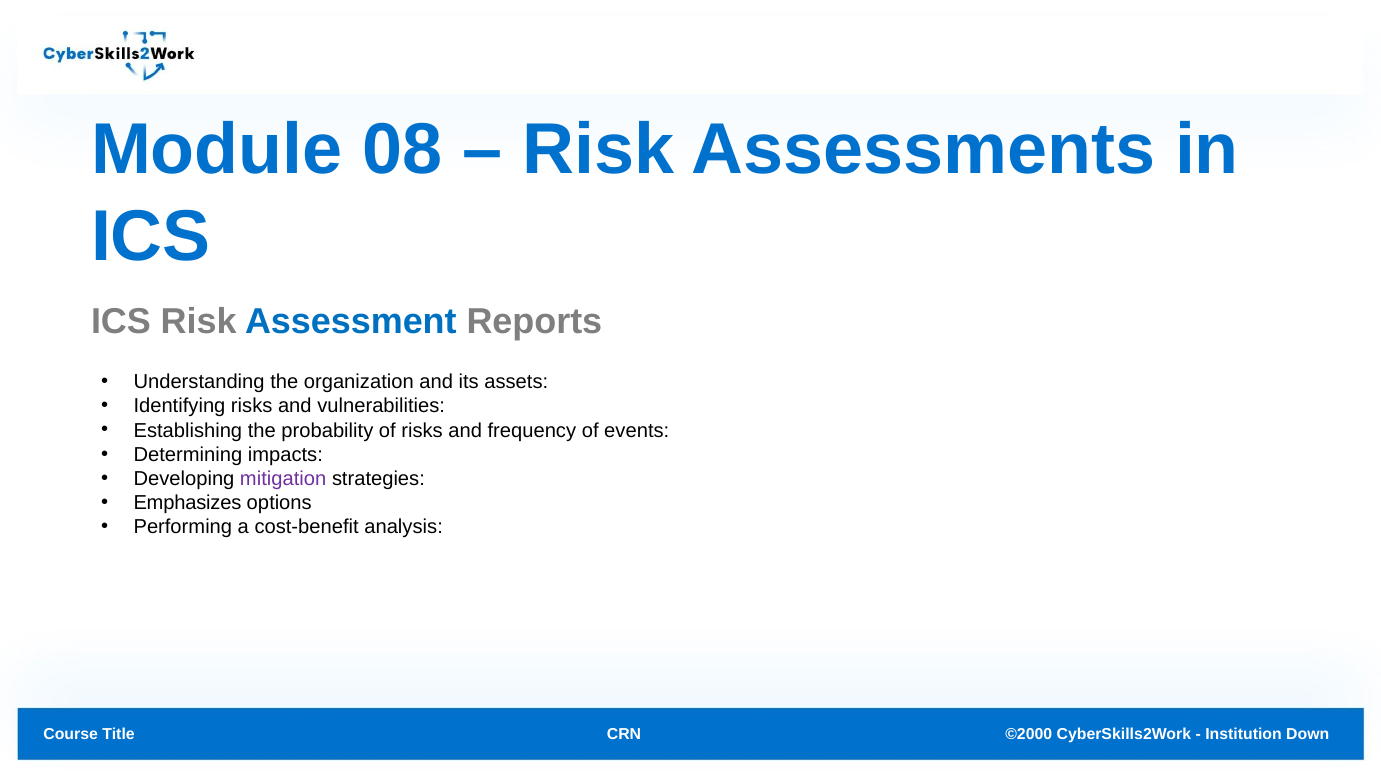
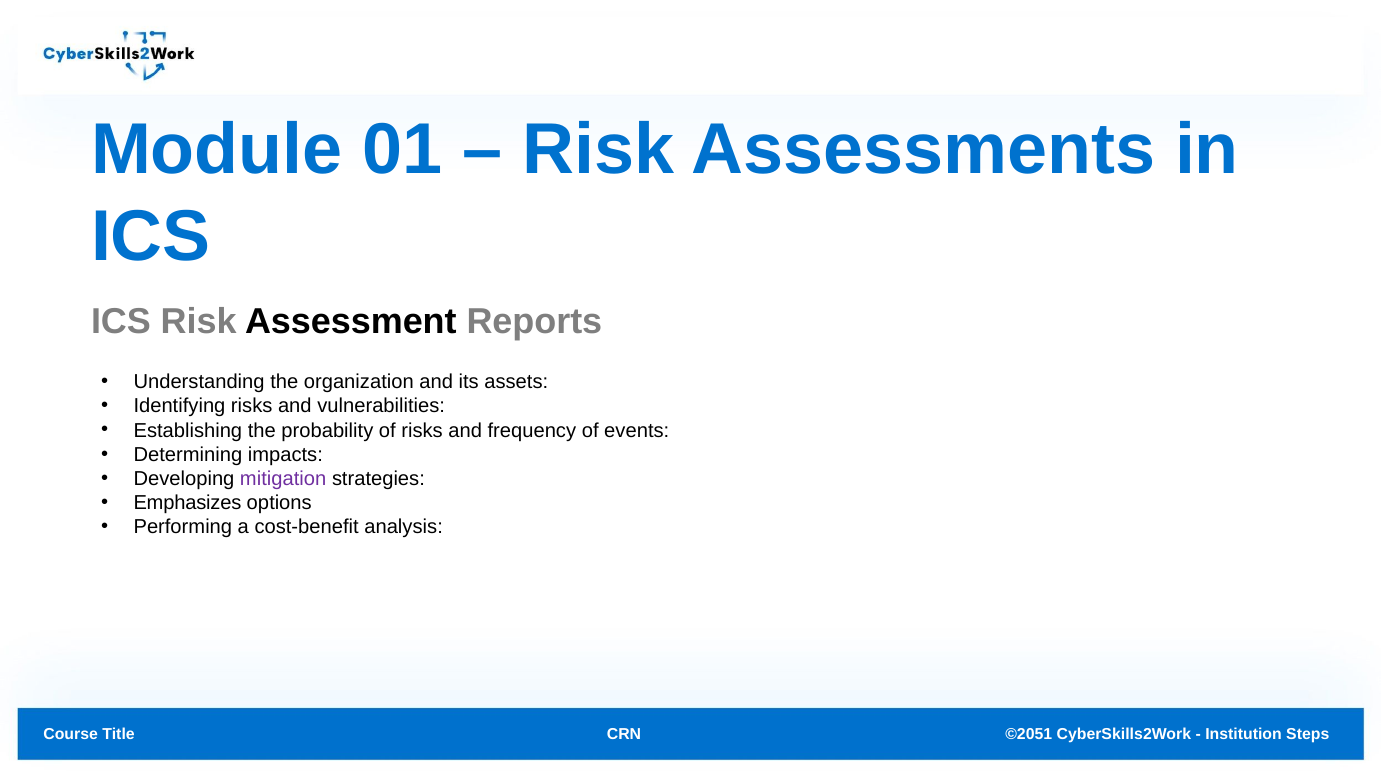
08: 08 -> 01
Assessment colour: blue -> black
©2000: ©2000 -> ©2051
Down: Down -> Steps
